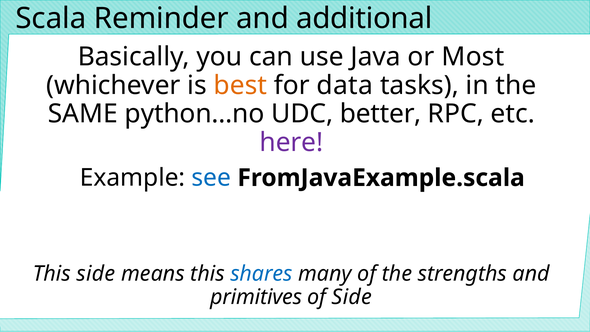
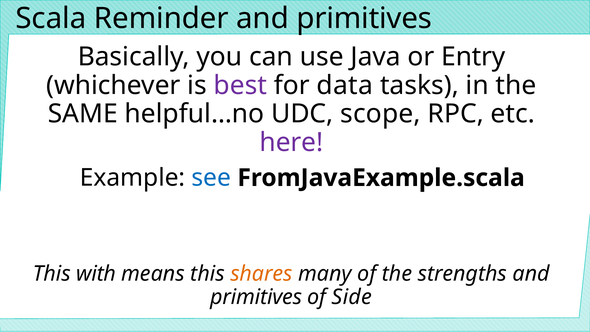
additional at (364, 18): additional -> primitives
Most: Most -> Entry
best colour: orange -> purple
python…no: python…no -> helpful…no
better: better -> scope
This side: side -> with
shares colour: blue -> orange
